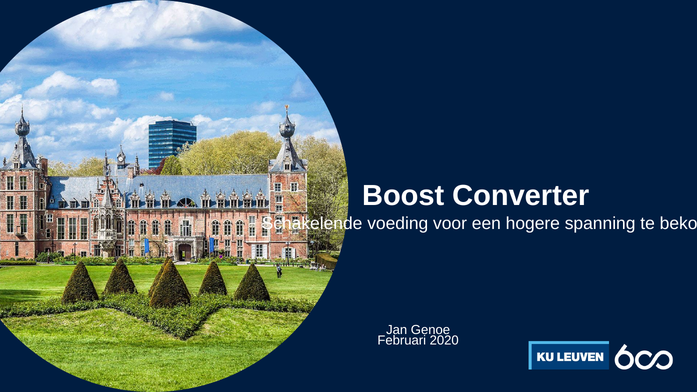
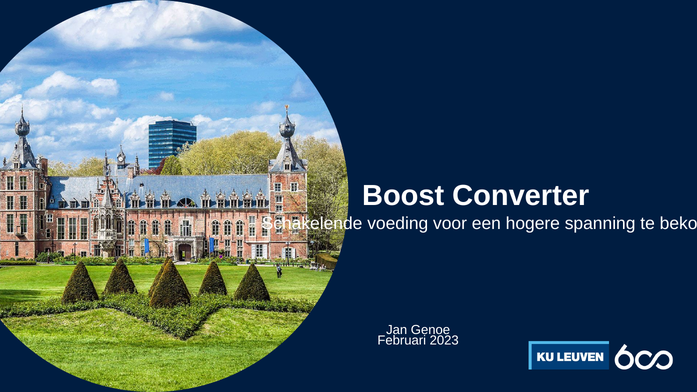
2020: 2020 -> 2023
